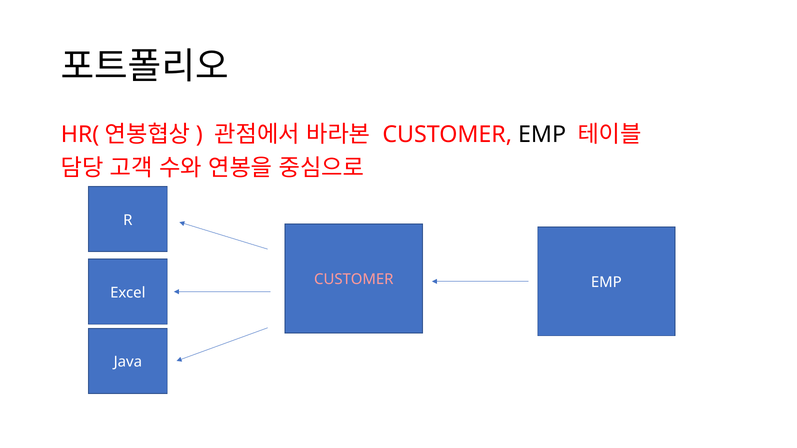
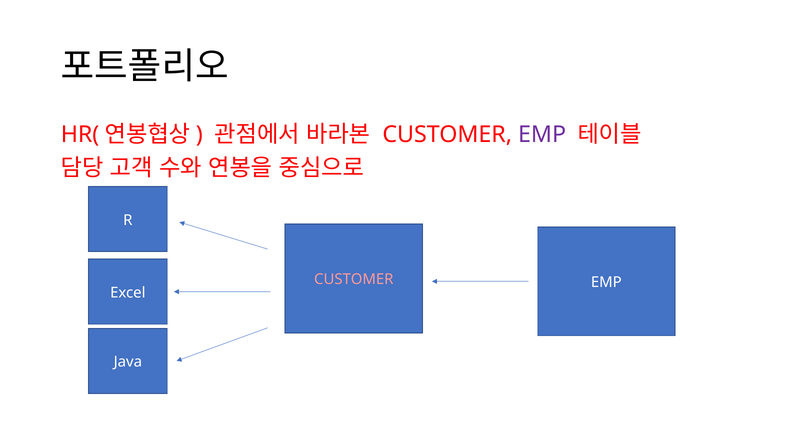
EMP at (542, 135) colour: black -> purple
